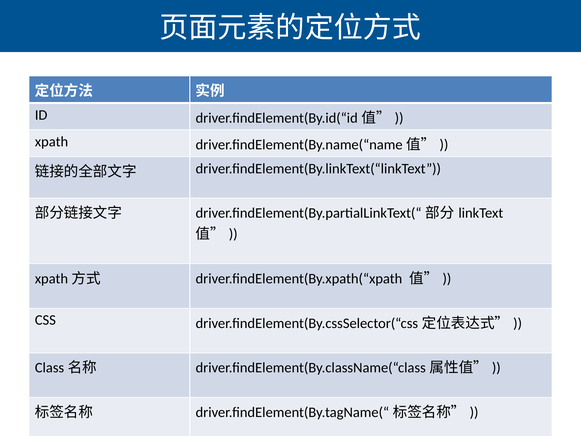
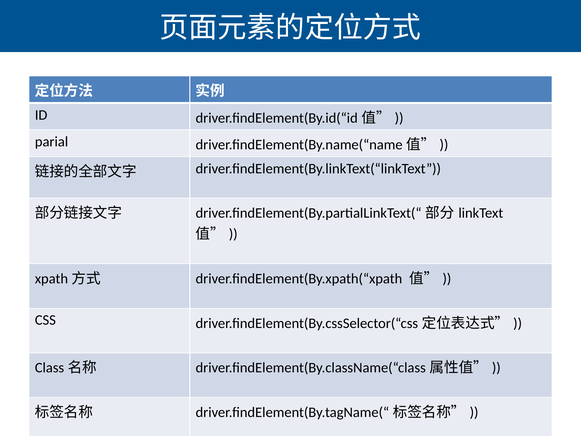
xpath: xpath -> parial
